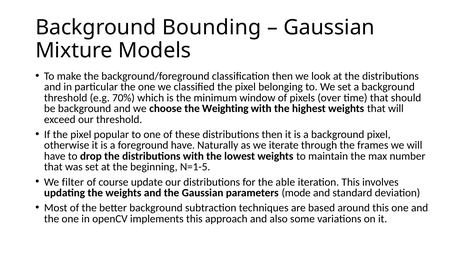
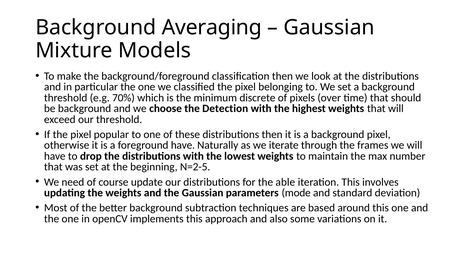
Bounding: Bounding -> Averaging
window: window -> discrete
Weighting: Weighting -> Detection
N=1-5: N=1-5 -> N=2-5
filter: filter -> need
